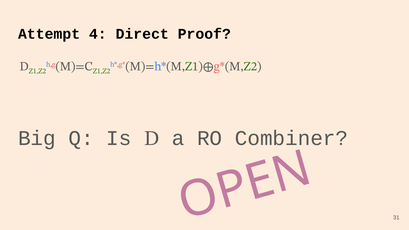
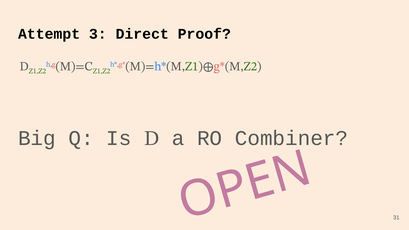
4: 4 -> 3
